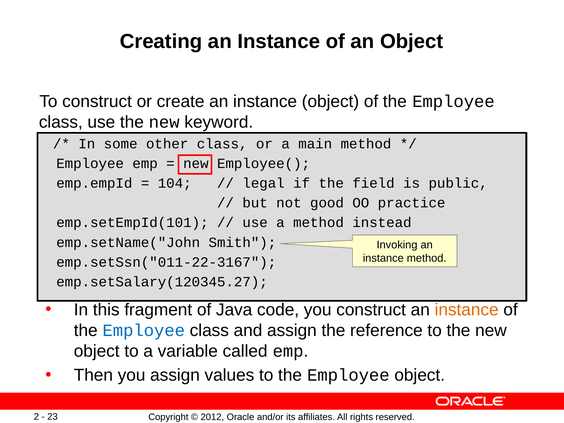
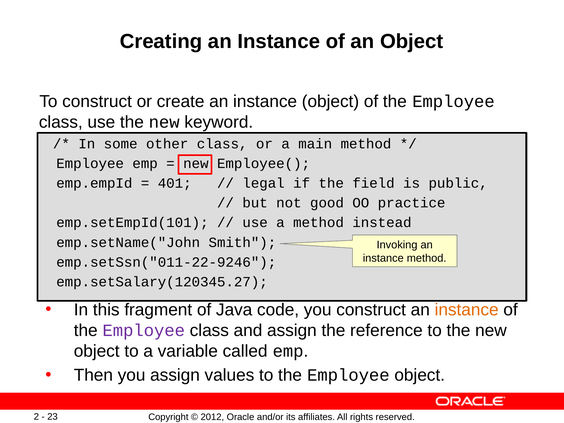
104: 104 -> 401
emp.setSsn("011-22-3167: emp.setSsn("011-22-3167 -> emp.setSsn("011-22-9246
Employee at (144, 330) colour: blue -> purple
